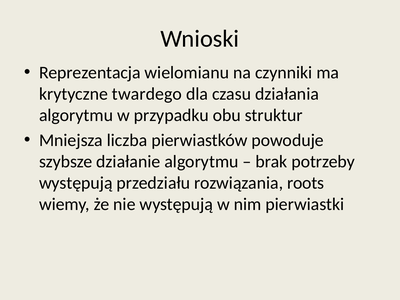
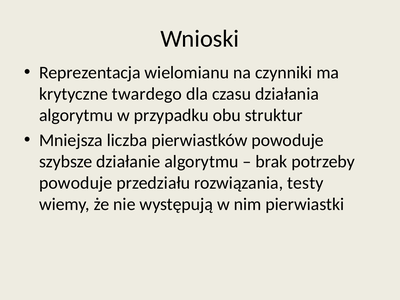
występują at (76, 183): występują -> powoduje
roots: roots -> testy
